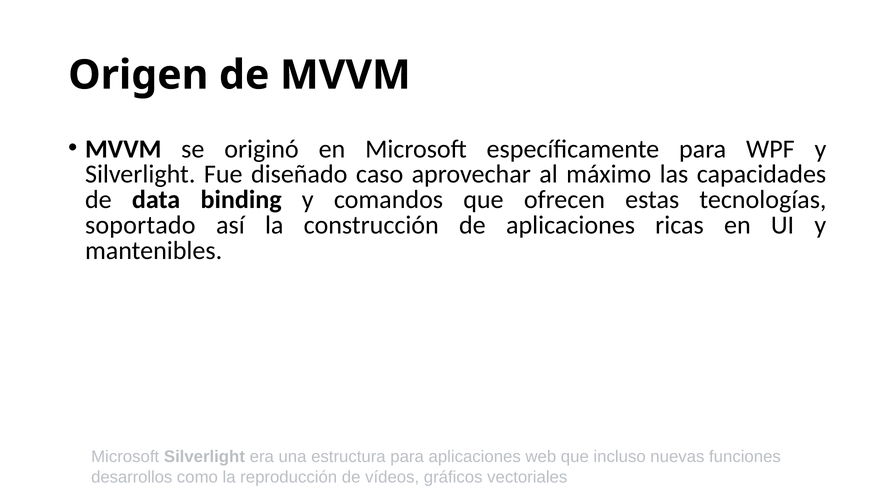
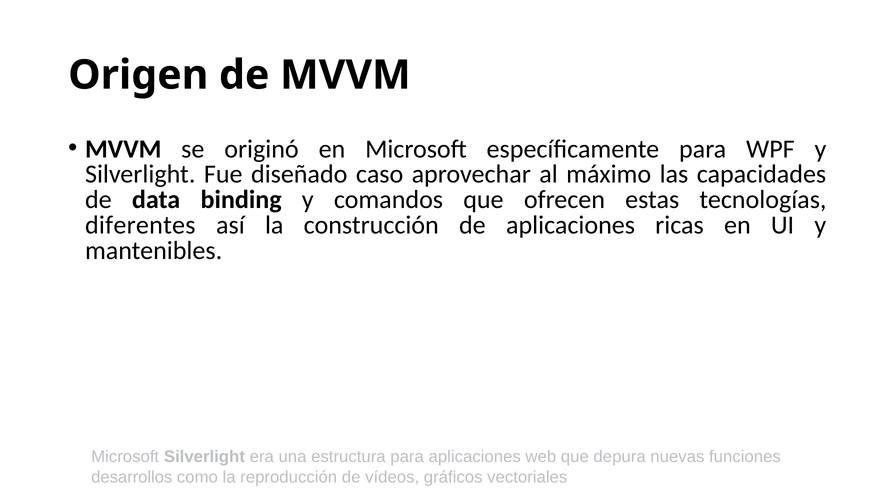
soportado: soportado -> diferentes
incluso: incluso -> depura
